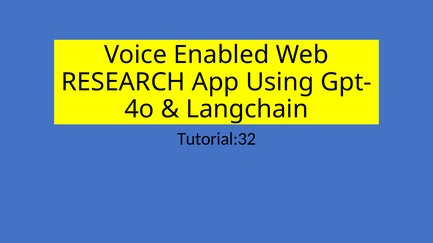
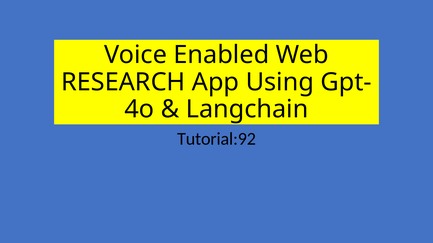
Tutorial:32: Tutorial:32 -> Tutorial:92
